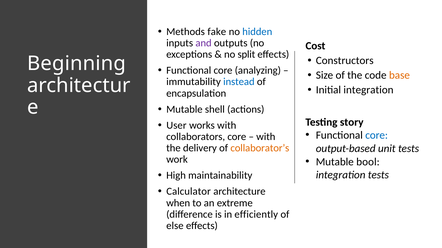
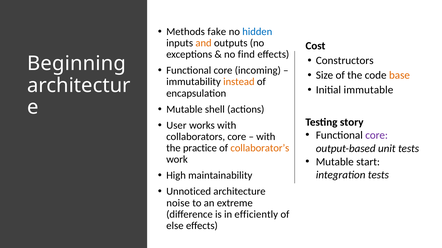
and colour: purple -> orange
split: split -> find
analyzing: analyzing -> incoming
instead colour: blue -> orange
Initial integration: integration -> immutable
core at (377, 136) colour: blue -> purple
delivery: delivery -> practice
bool: bool -> start
Calculator: Calculator -> Unnoticed
when: when -> noise
